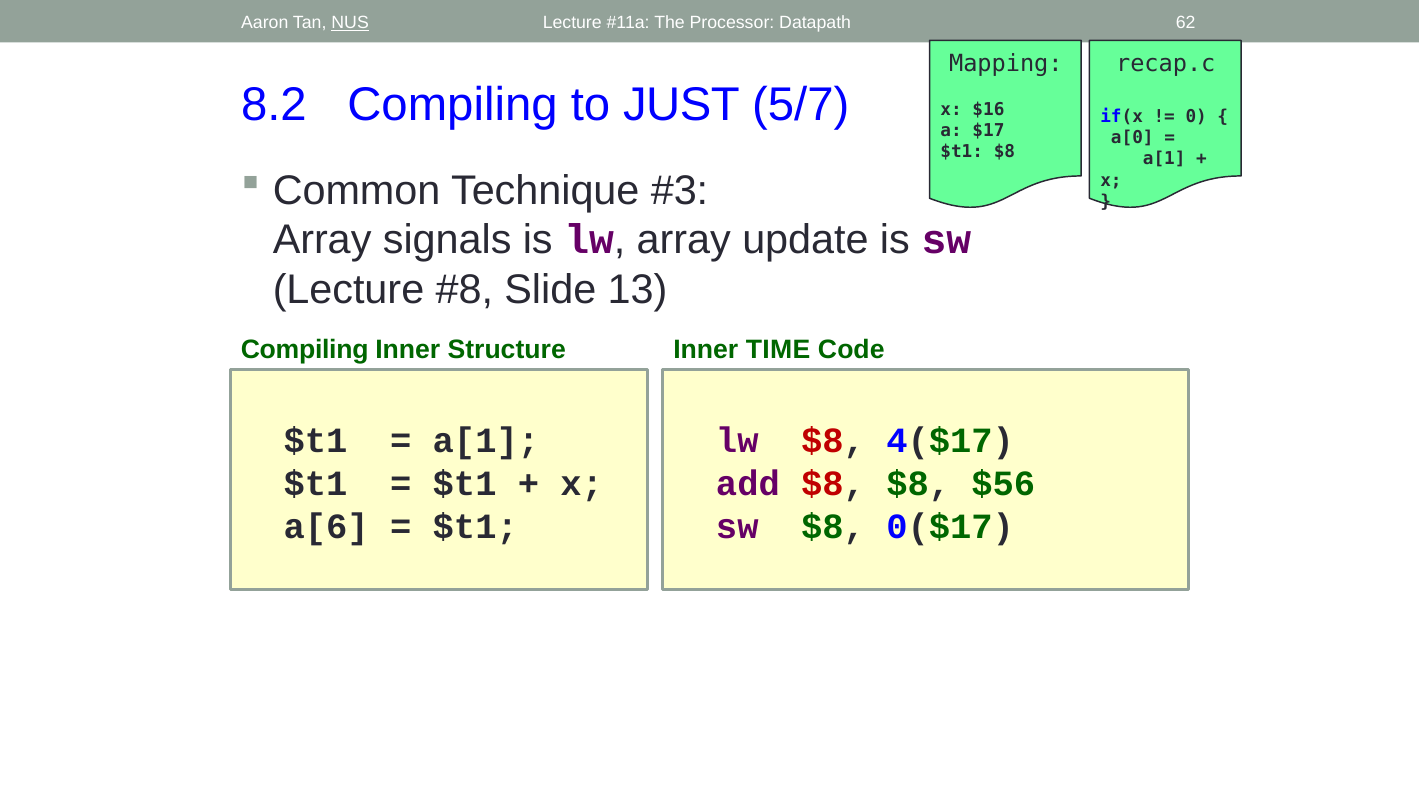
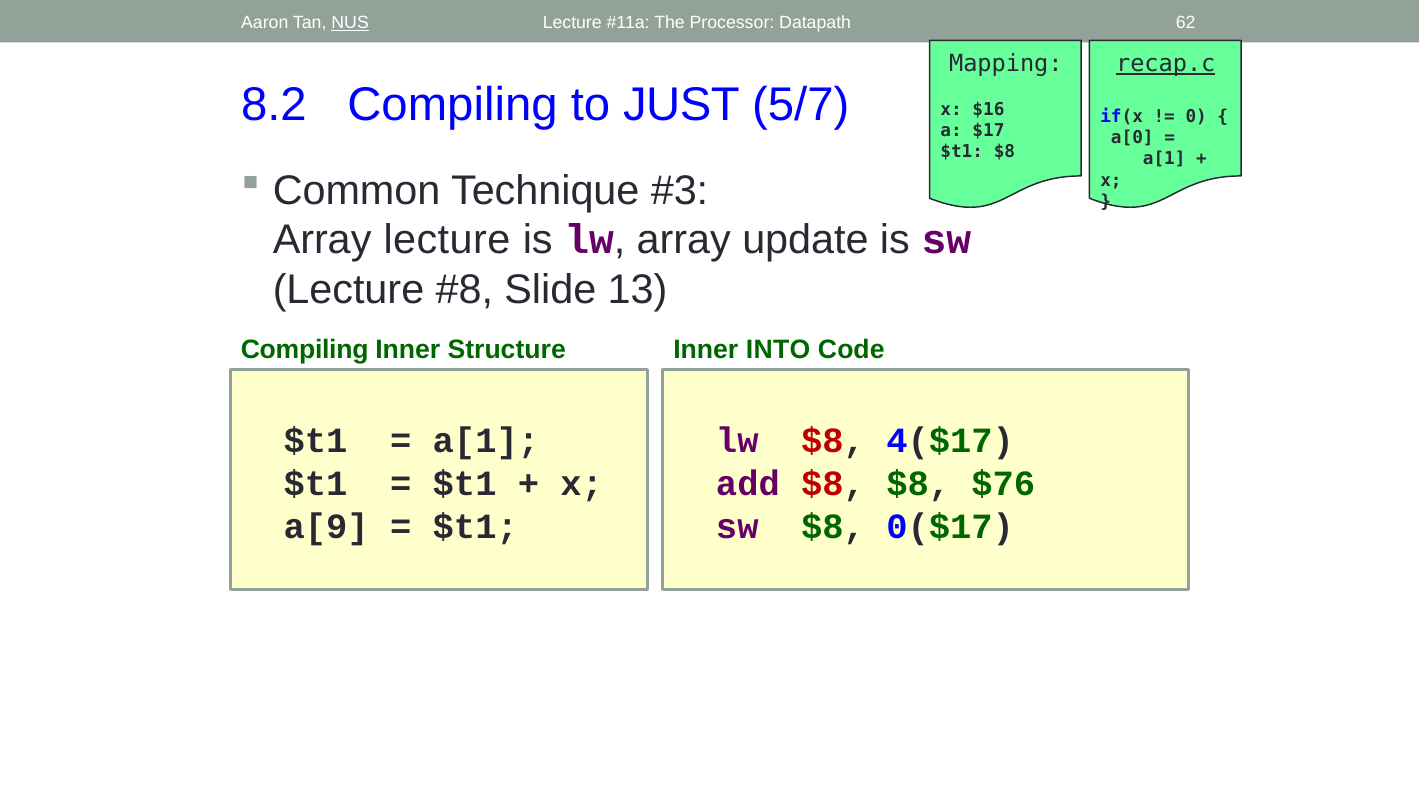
recap.c underline: none -> present
Array signals: signals -> lecture
TIME: TIME -> INTO
$56: $56 -> $76
a[6: a[6 -> a[9
